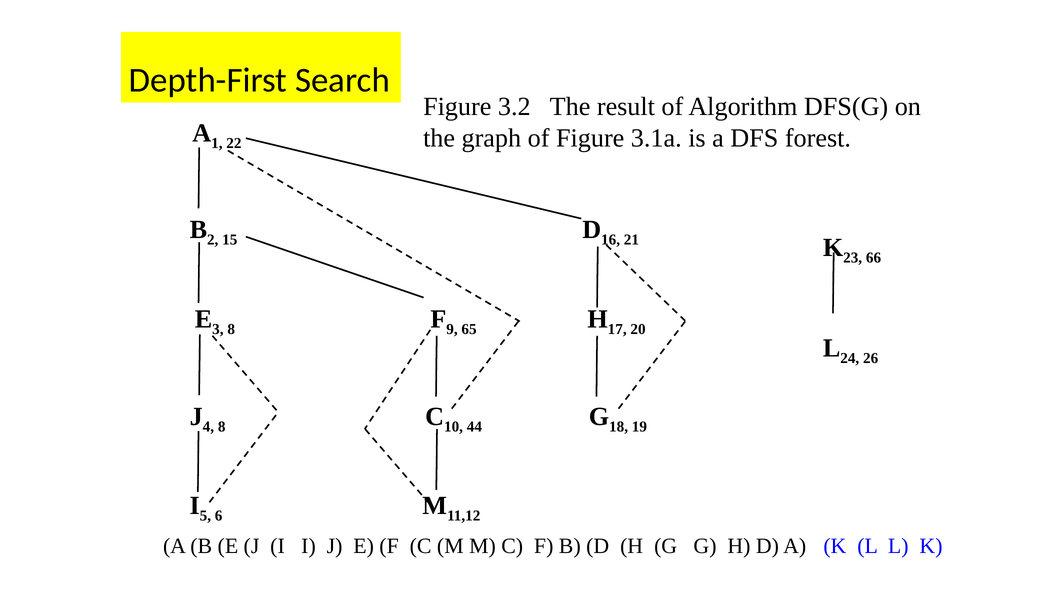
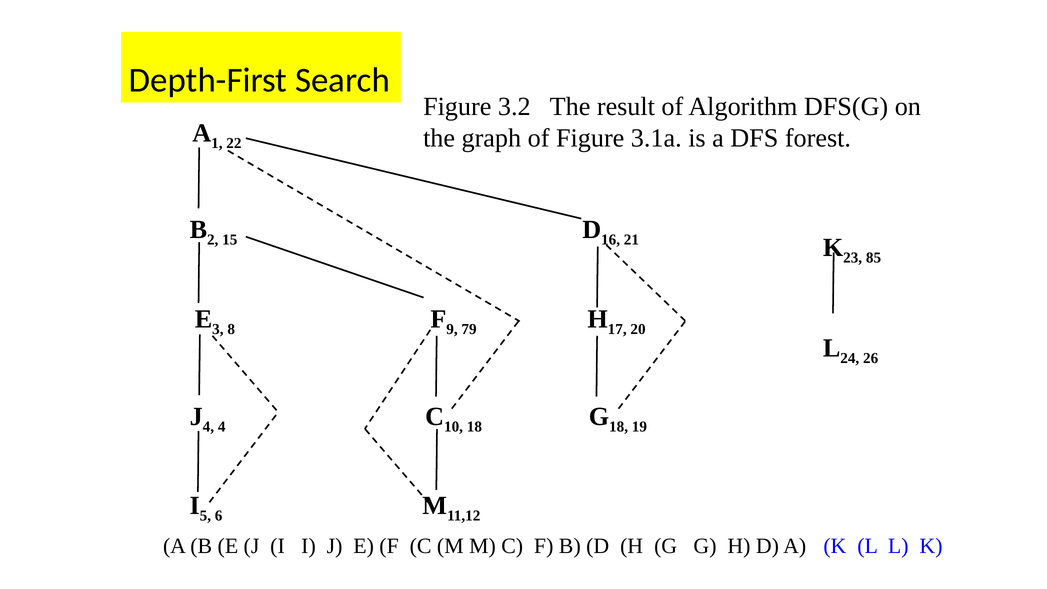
66: 66 -> 85
65: 65 -> 79
8 at (222, 427): 8 -> 4
44 at (474, 427): 44 -> 18
